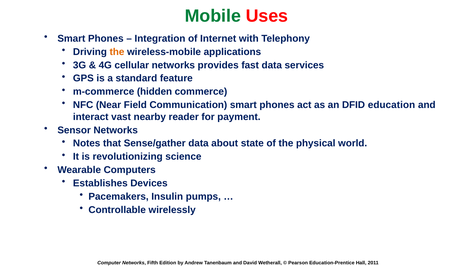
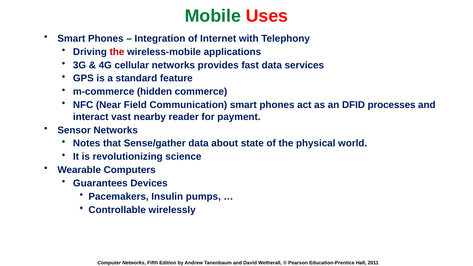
the at (117, 52) colour: orange -> red
education: education -> processes
Establishes: Establishes -> Guarantees
